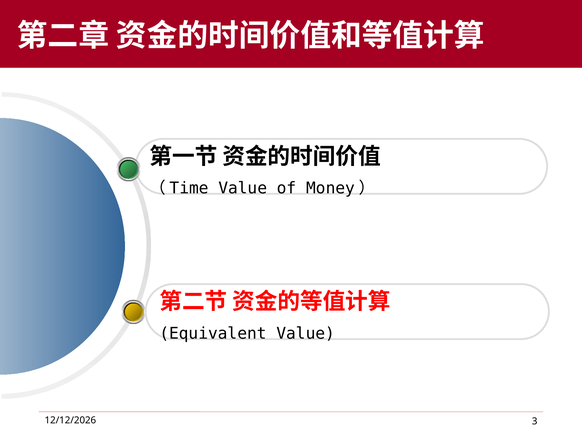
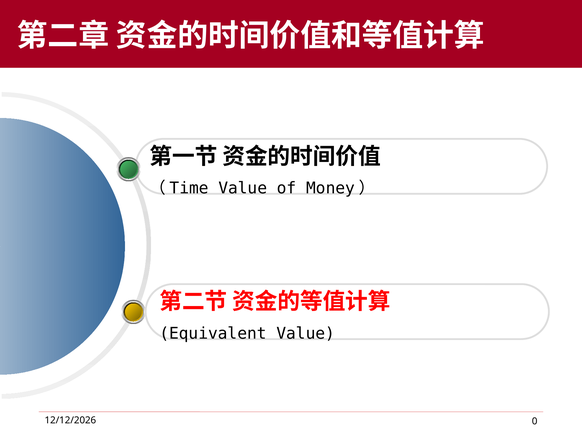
3: 3 -> 0
